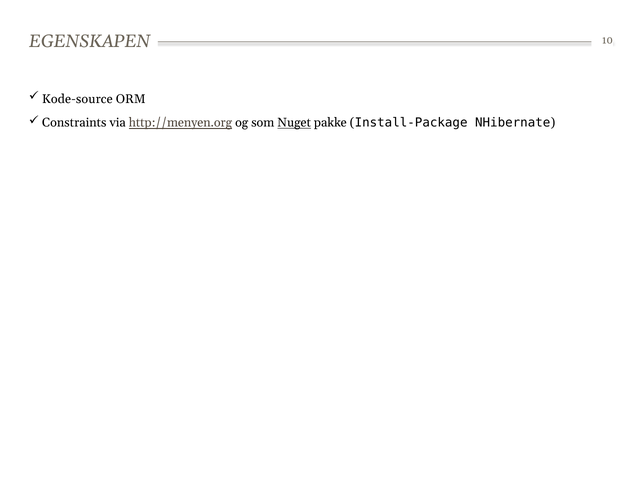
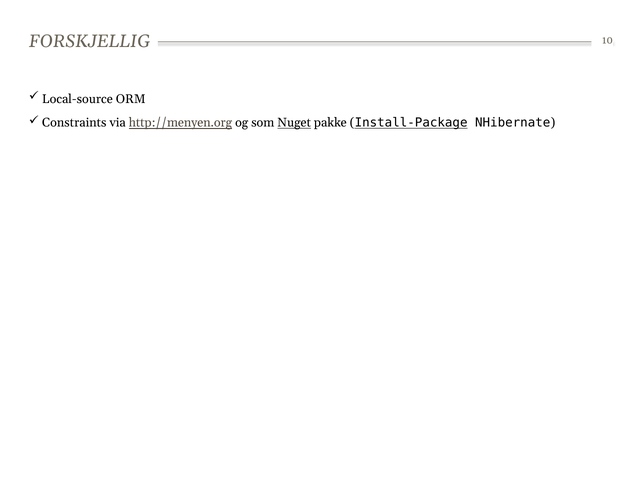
EGENSKAPEN: EGENSKAPEN -> FORSKJELLIG
Kode-source: Kode-source -> Local-source
Install-Package underline: none -> present
